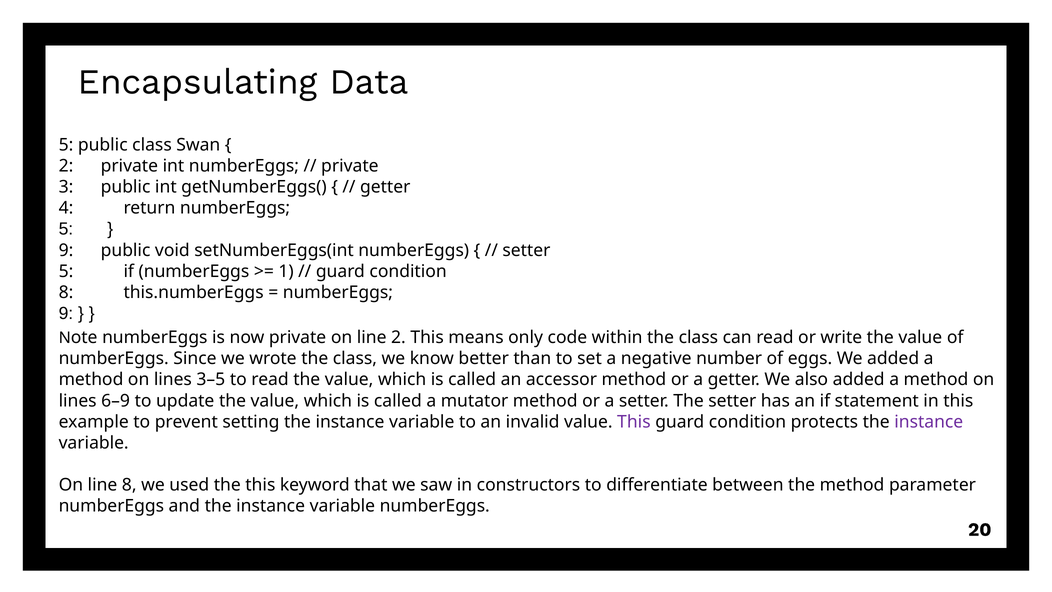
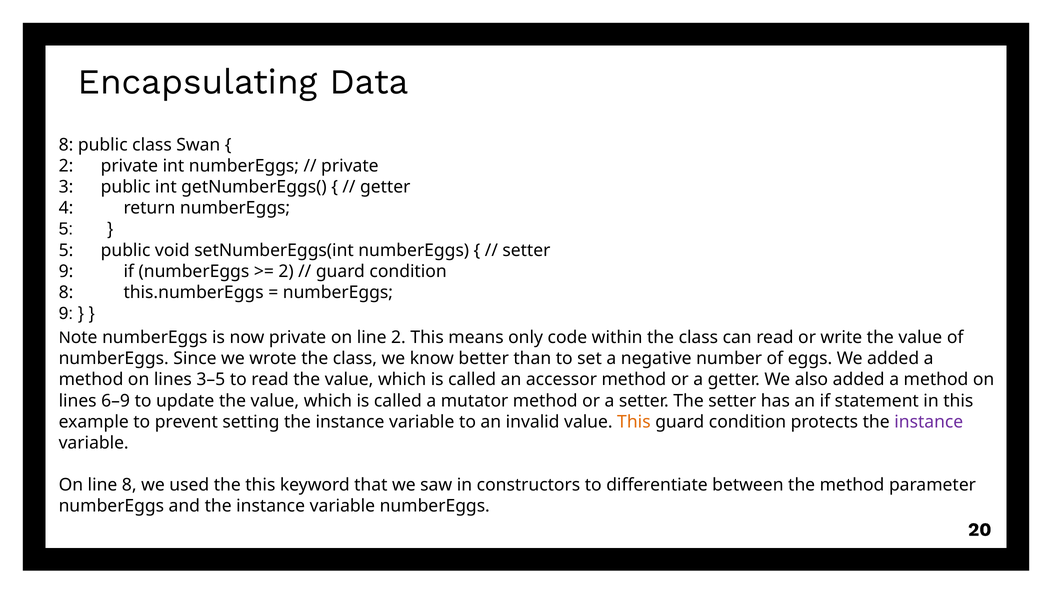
5 at (66, 145): 5 -> 8
9 at (66, 250): 9 -> 5
5 at (66, 271): 5 -> 9
1 at (286, 271): 1 -> 2
This at (634, 422) colour: purple -> orange
